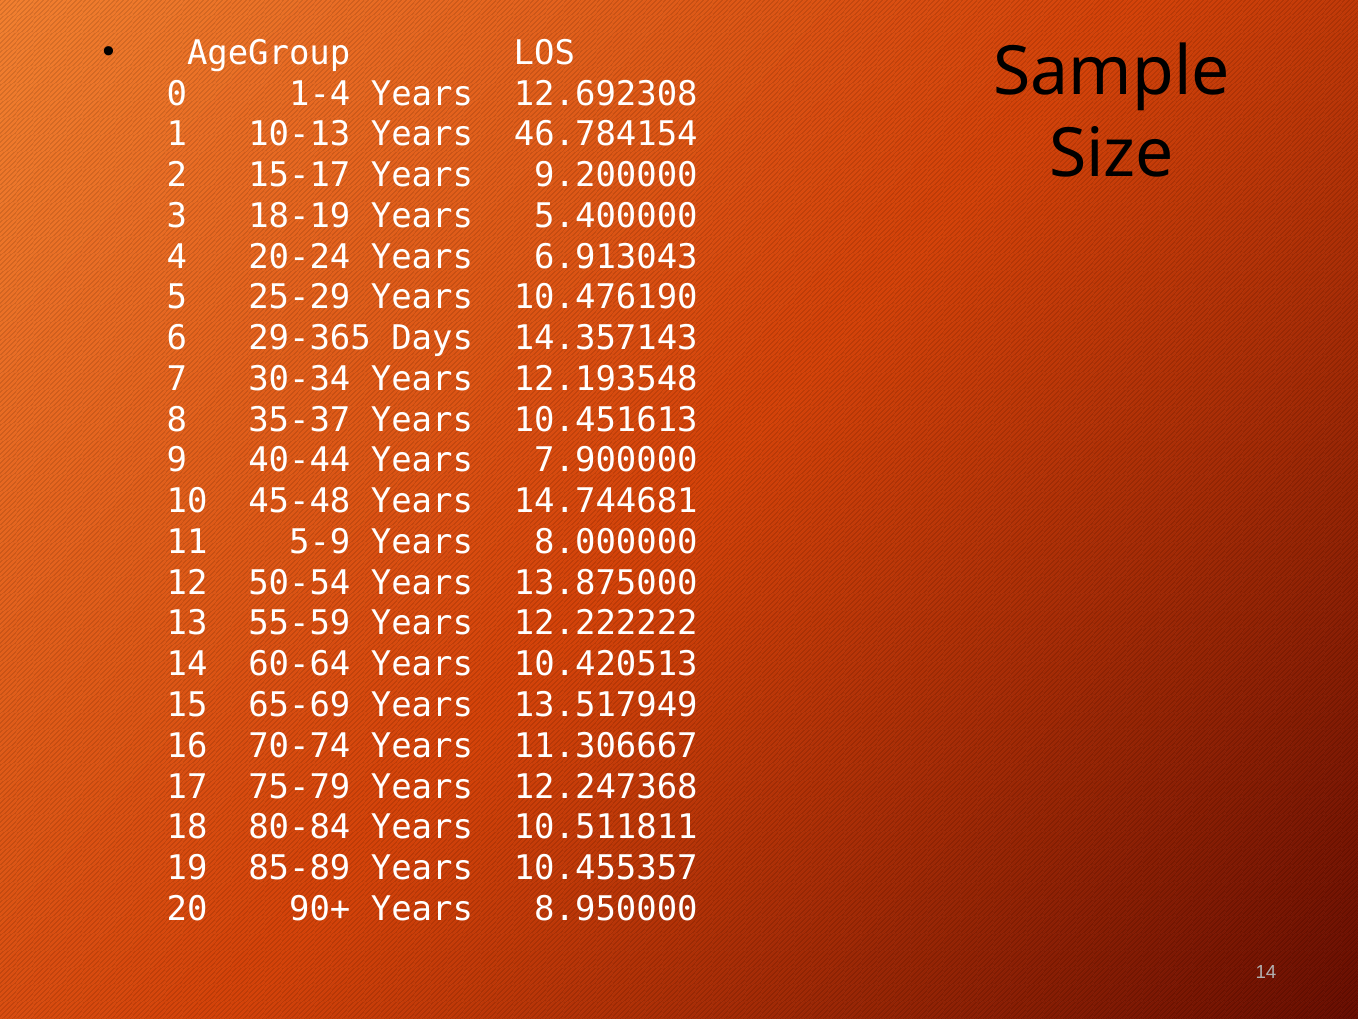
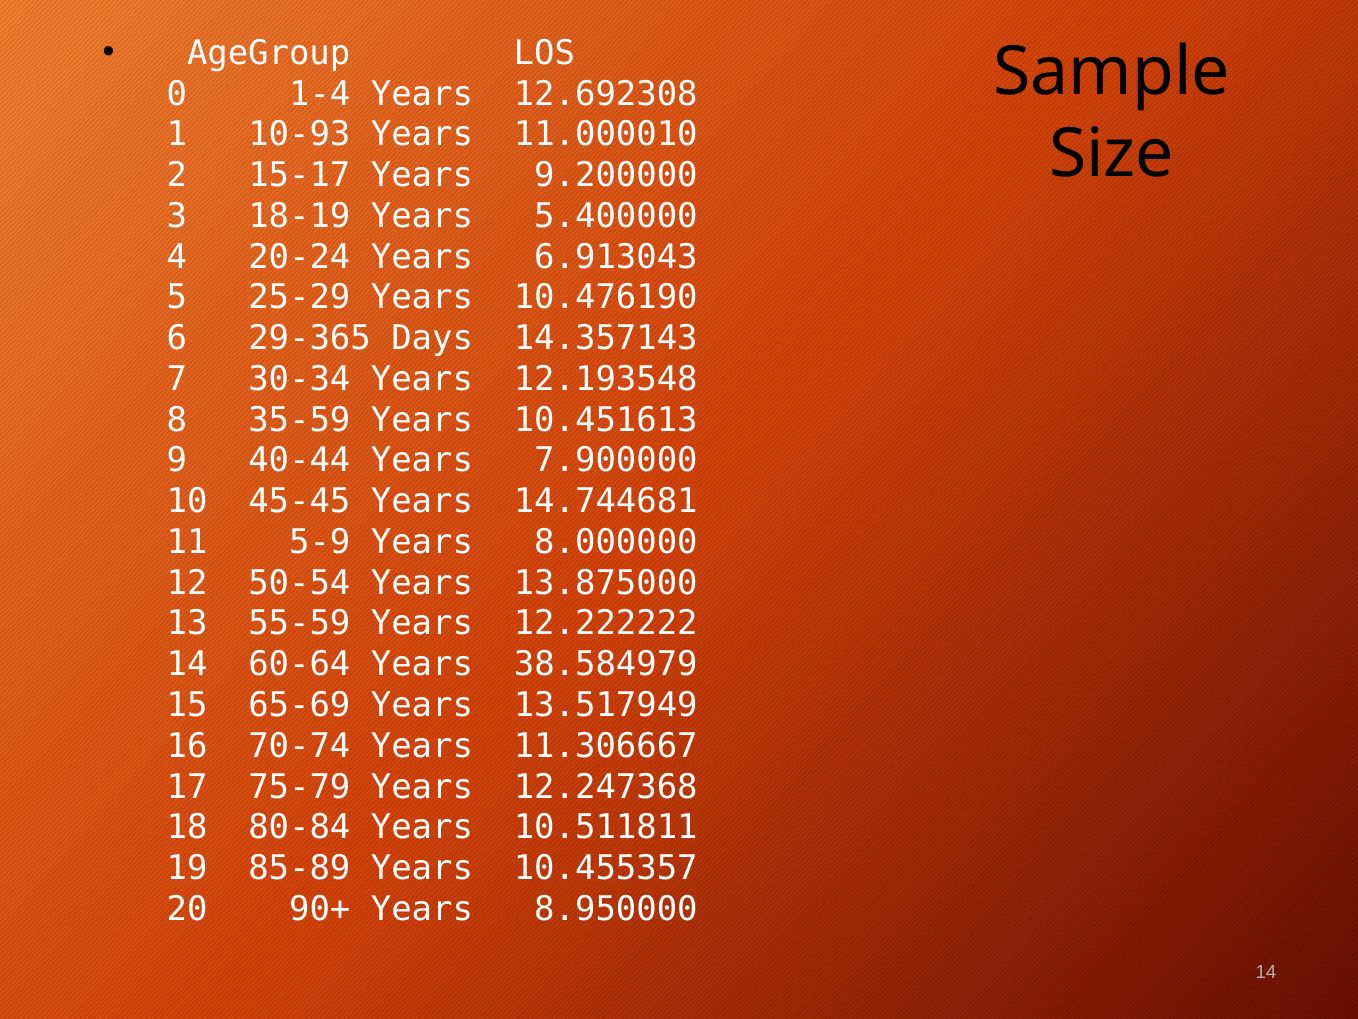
10-13: 10-13 -> 10-93
46.784154: 46.784154 -> 11.000010
35-37: 35-37 -> 35-59
45-48: 45-48 -> 45-45
10.420513: 10.420513 -> 38.584979
